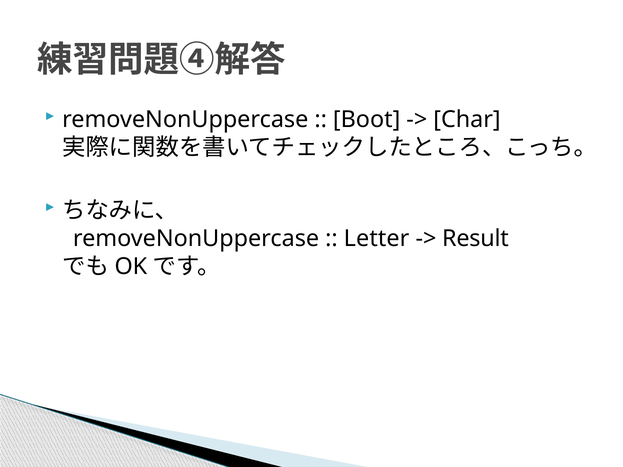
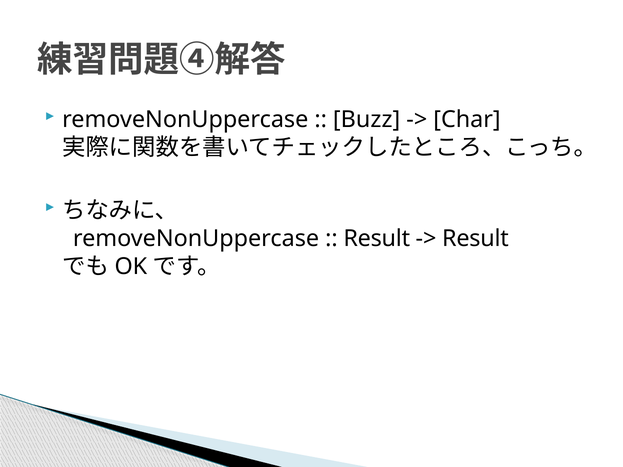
Boot: Boot -> Buzz
Letter at (377, 239): Letter -> Result
